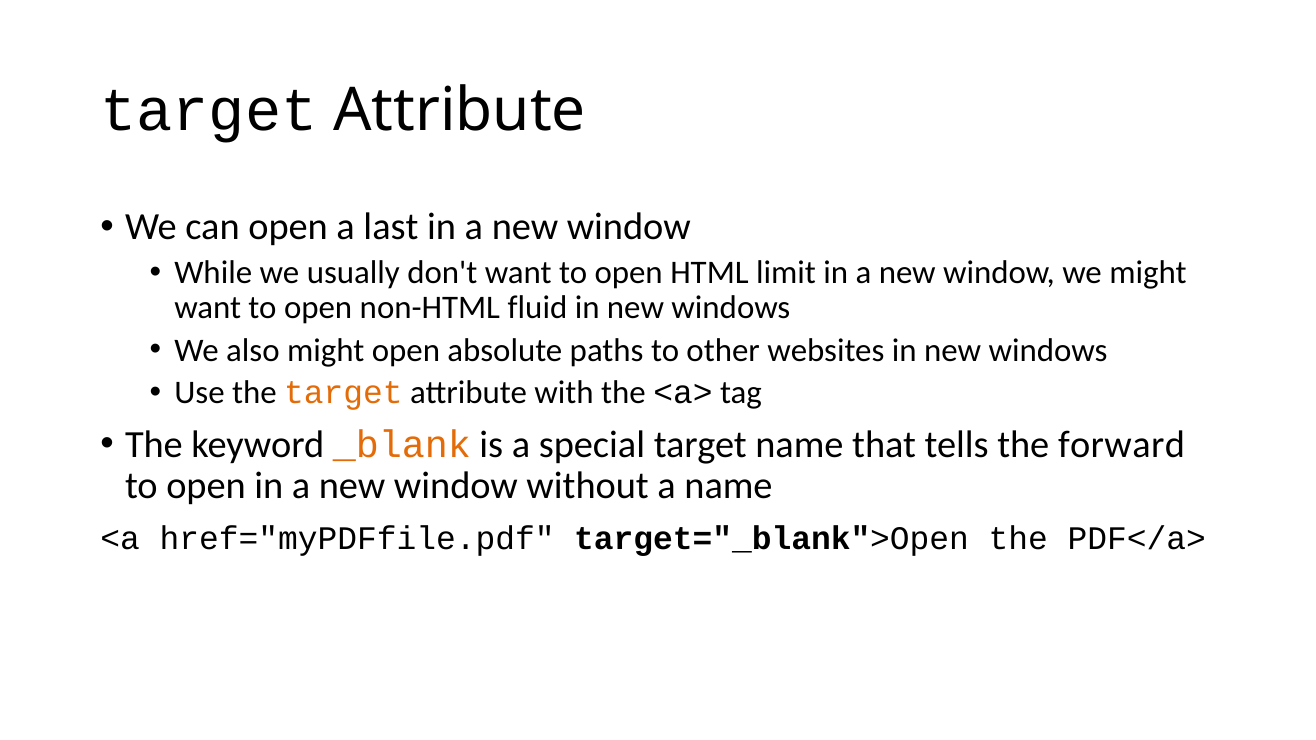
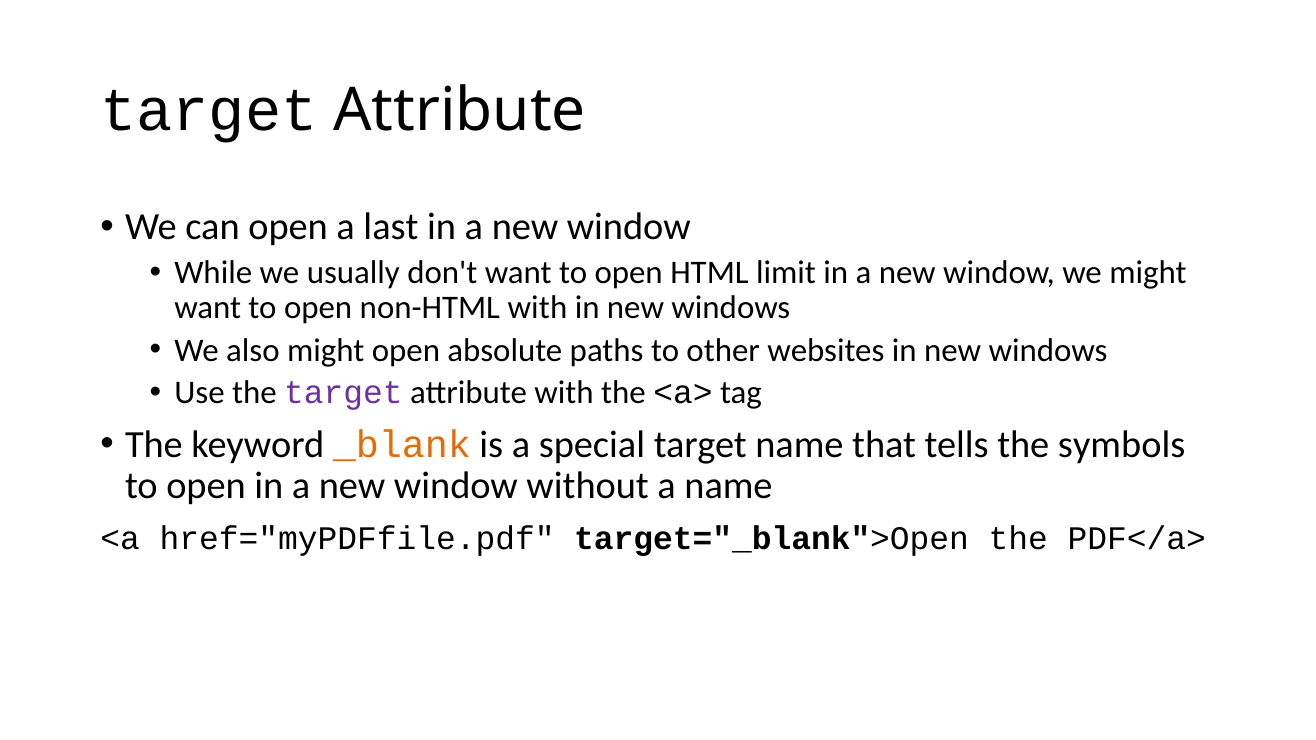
non-HTML fluid: fluid -> with
target at (343, 393) colour: orange -> purple
forward: forward -> symbols
